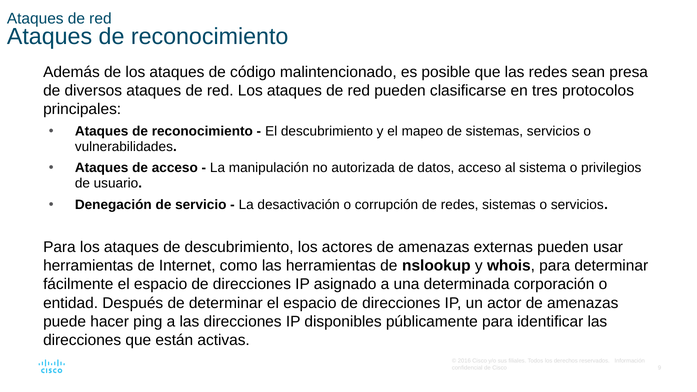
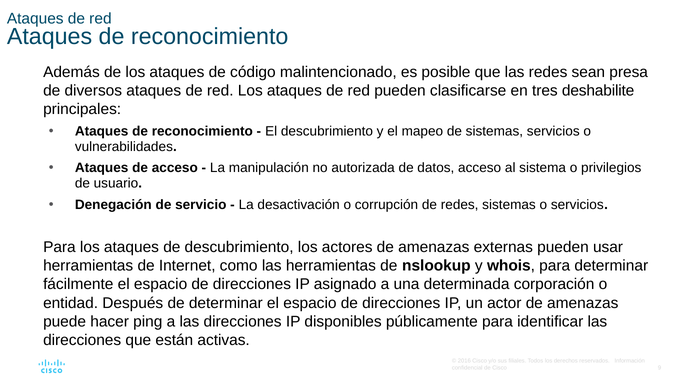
protocolos: protocolos -> deshabilite
